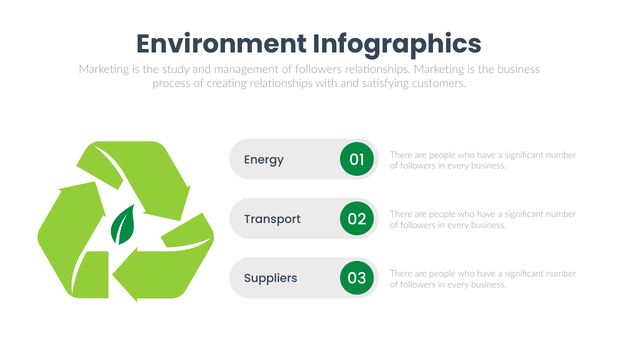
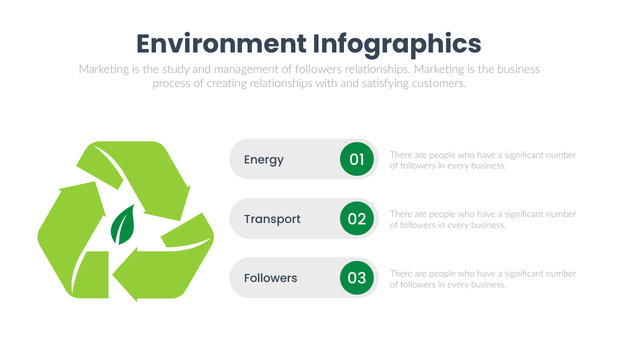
Suppliers at (271, 279): Suppliers -> Followers
